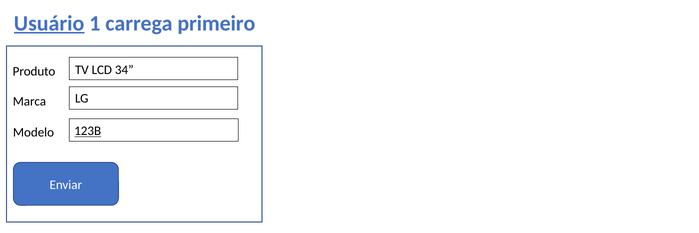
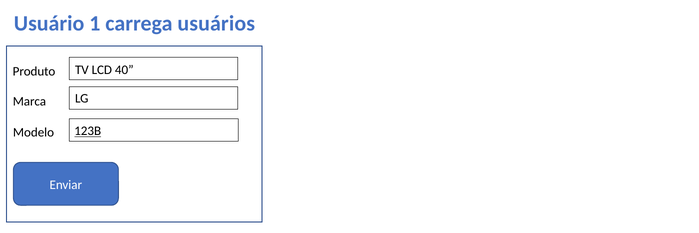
Usuário underline: present -> none
primeiro: primeiro -> usuários
34: 34 -> 40
